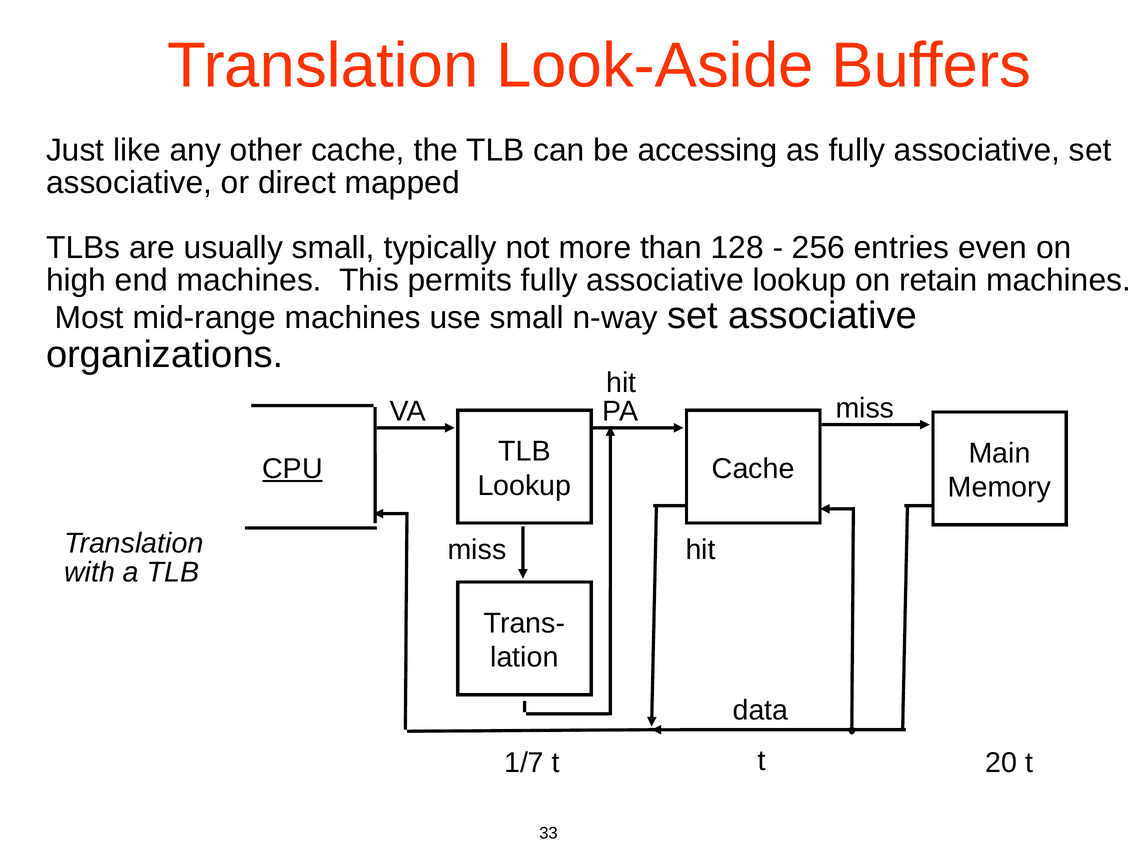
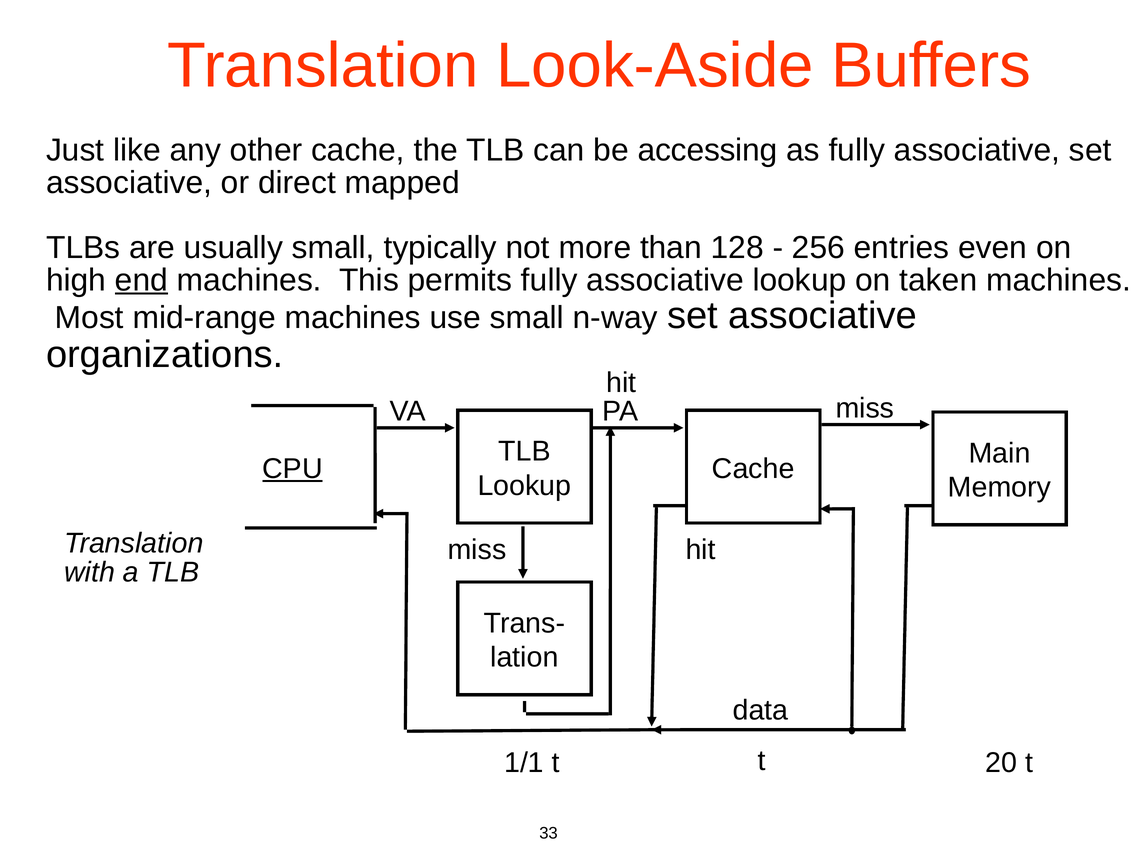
end underline: none -> present
retain: retain -> taken
1/7: 1/7 -> 1/1
